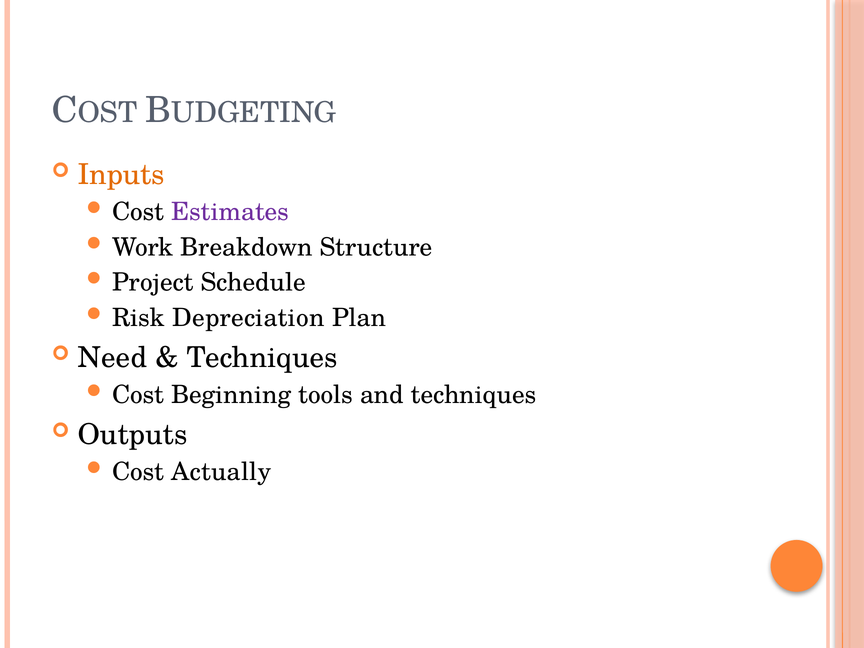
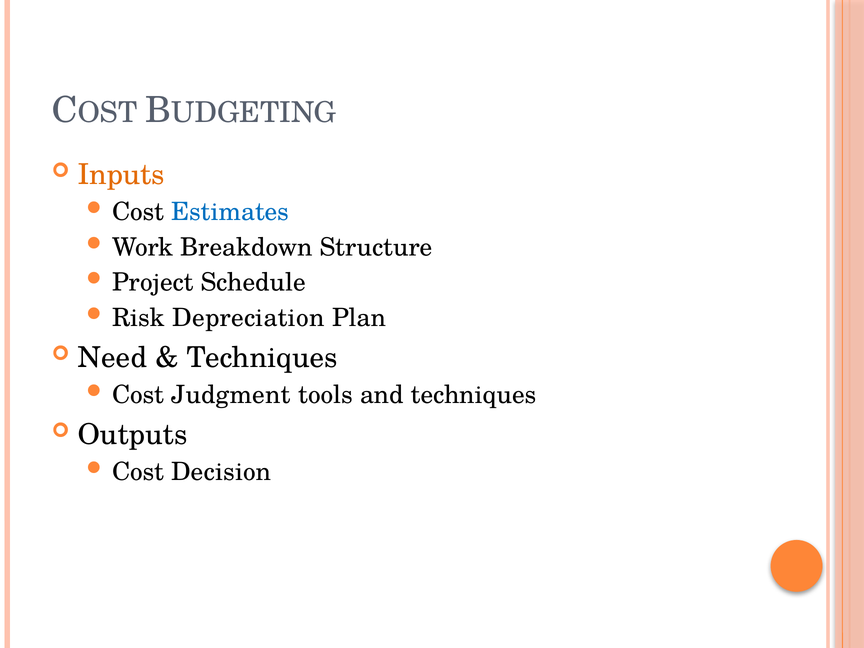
Estimates colour: purple -> blue
Beginning: Beginning -> Judgment
Actually: Actually -> Decision
